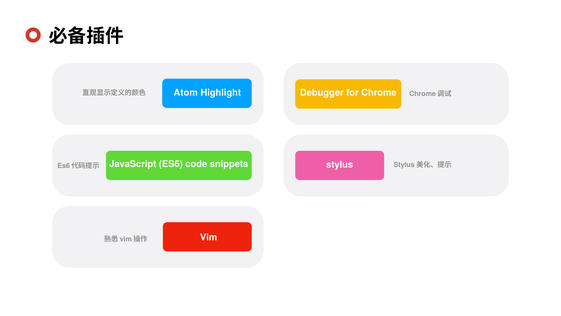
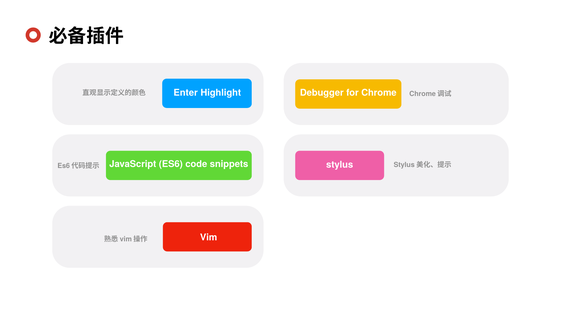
Atom: Atom -> Enter
